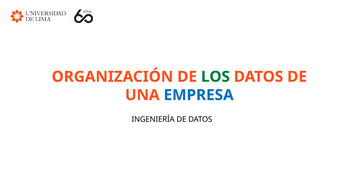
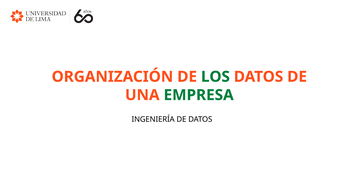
EMPRESA colour: blue -> green
